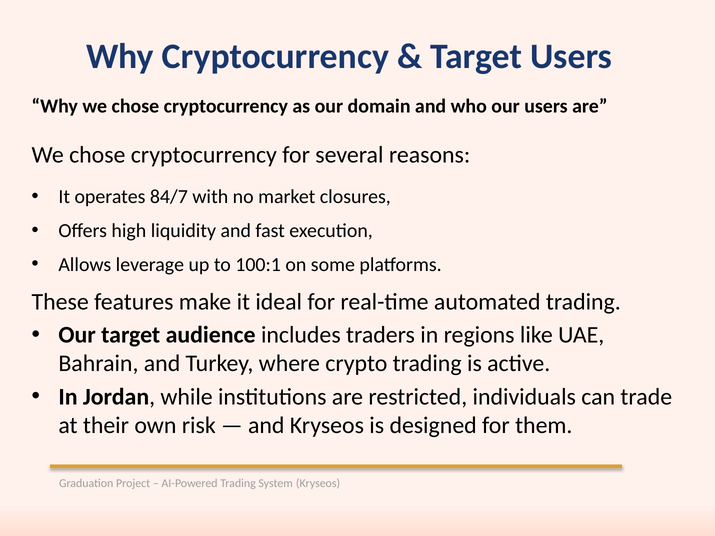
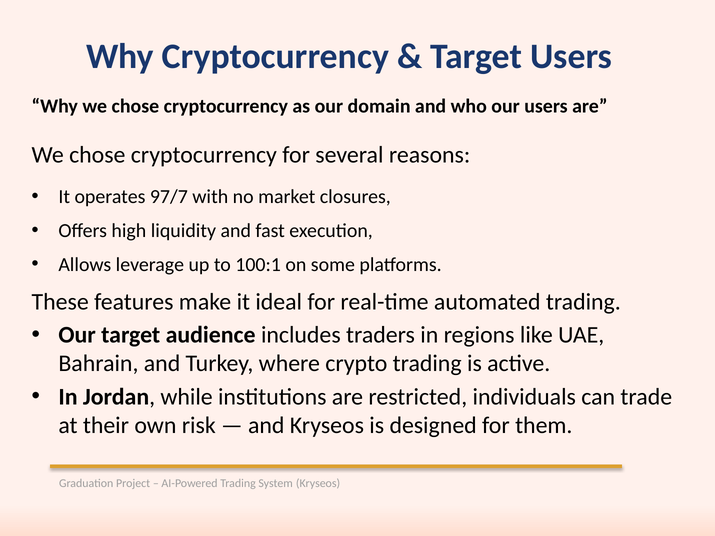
84/7: 84/7 -> 97/7
